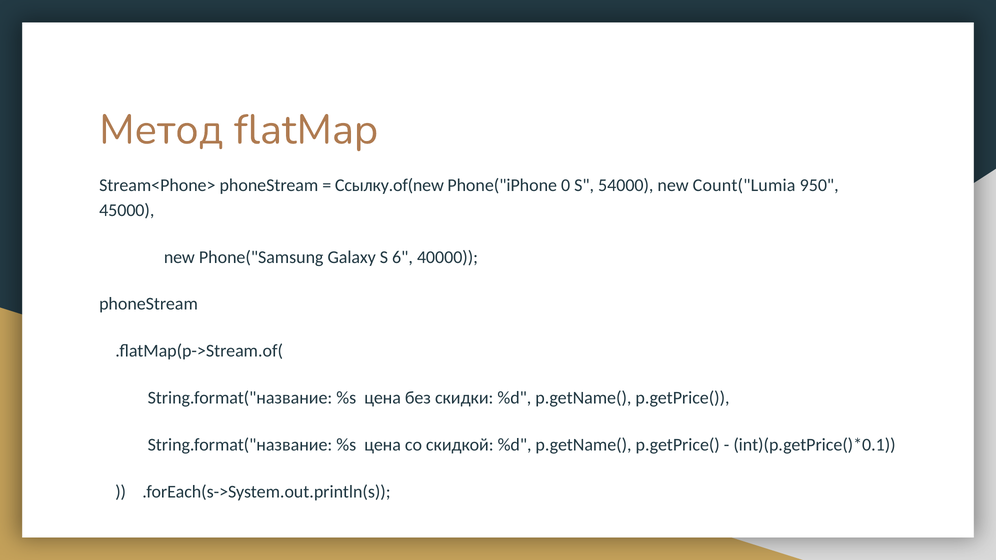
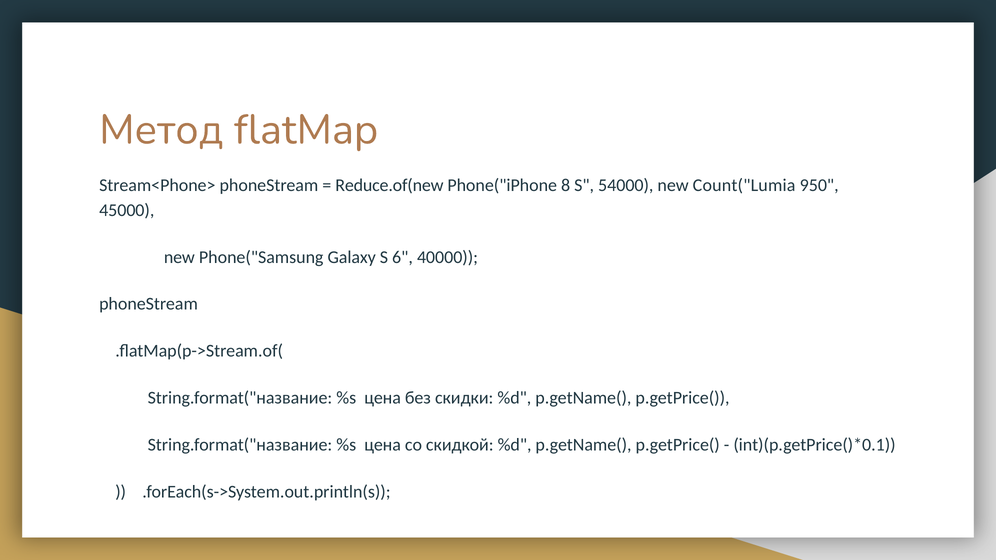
Ссылку.of(new: Ссылку.of(new -> Reduce.of(new
0: 0 -> 8
